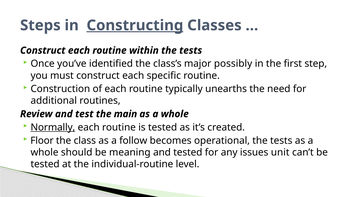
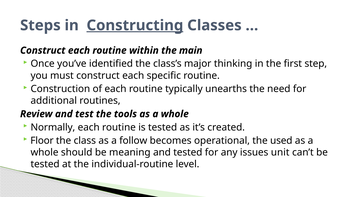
within the tests: tests -> main
possibly: possibly -> thinking
main: main -> tools
Normally underline: present -> none
operational the tests: tests -> used
